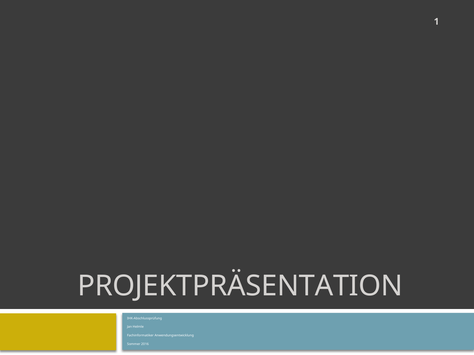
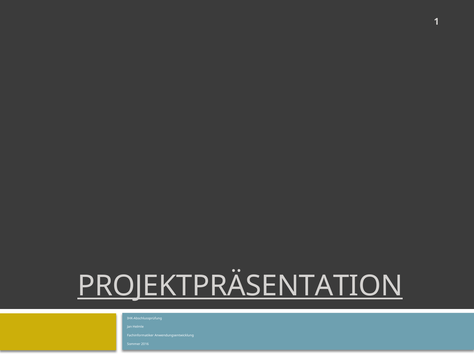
PROJEKTPRÄSENTATION underline: none -> present
